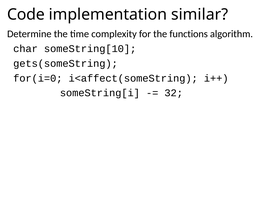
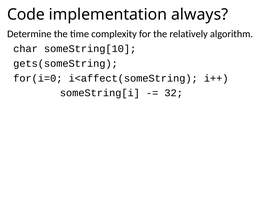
similar: similar -> always
functions: functions -> relatively
